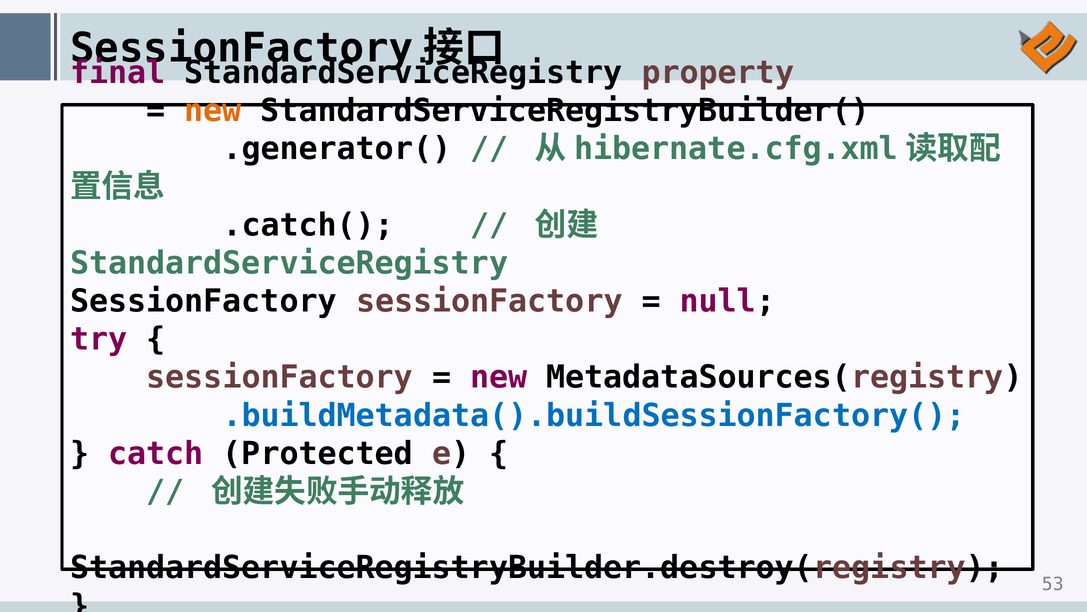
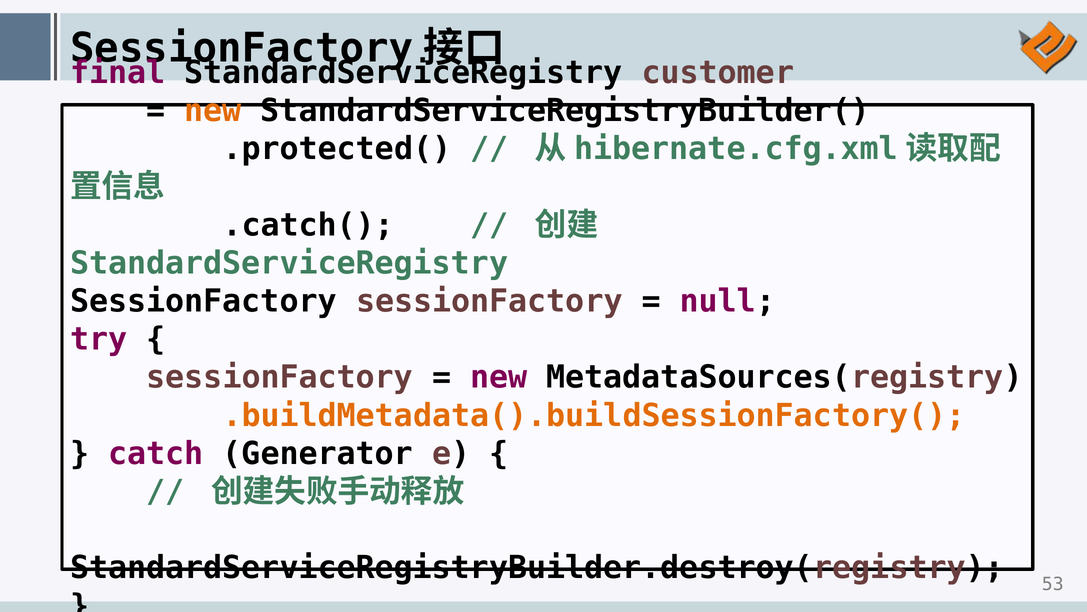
property: property -> customer
.generator(: .generator( -> .protected(
.buildMetadata().buildSessionFactory( colour: blue -> orange
Protected: Protected -> Generator
